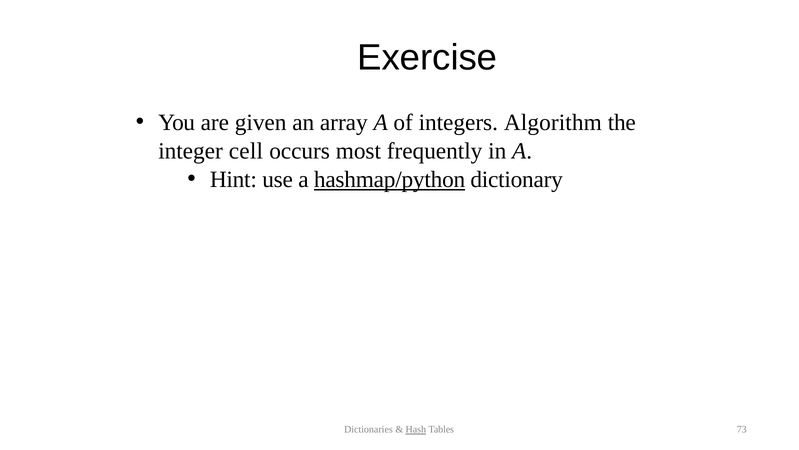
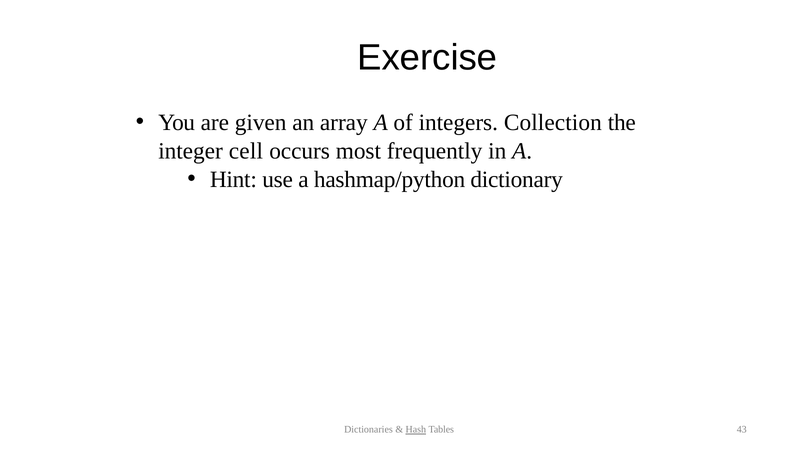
Algorithm: Algorithm -> Collection
hashmap/python underline: present -> none
73: 73 -> 43
